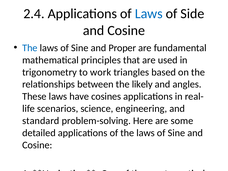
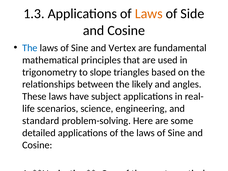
2.4: 2.4 -> 1.3
Laws at (149, 14) colour: blue -> orange
and Proper: Proper -> Vertex
work: work -> slope
cosines: cosines -> subject
